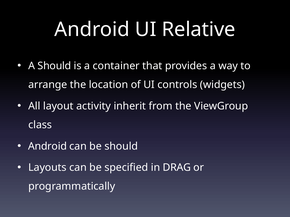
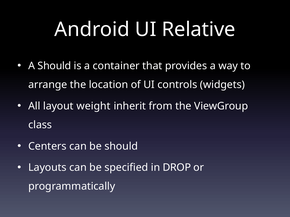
activity: activity -> weight
Android at (47, 147): Android -> Centers
DRAG: DRAG -> DROP
